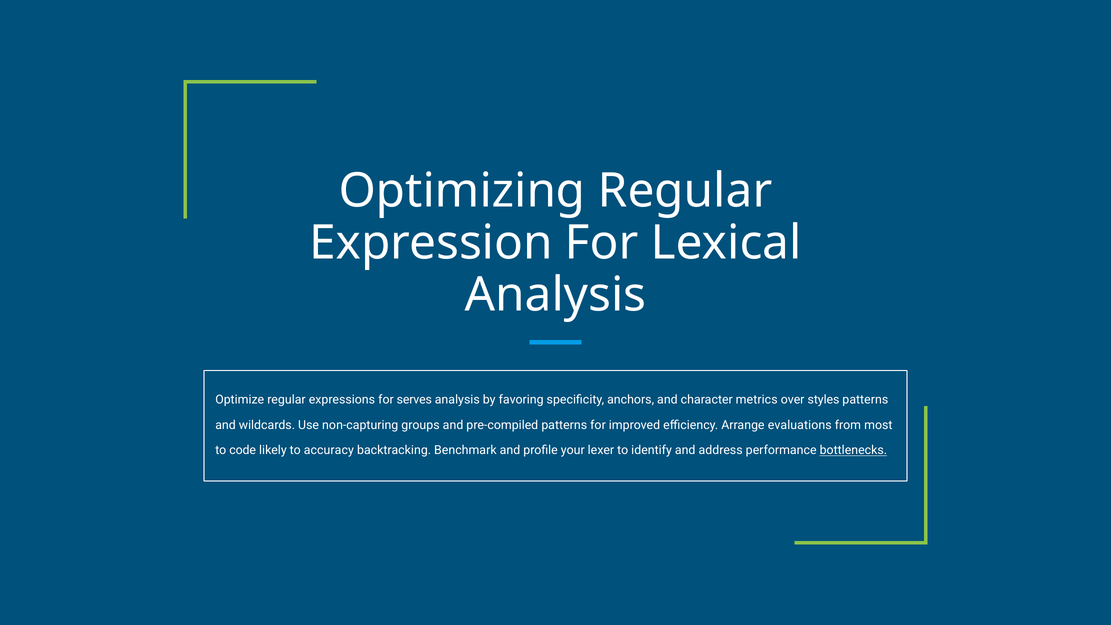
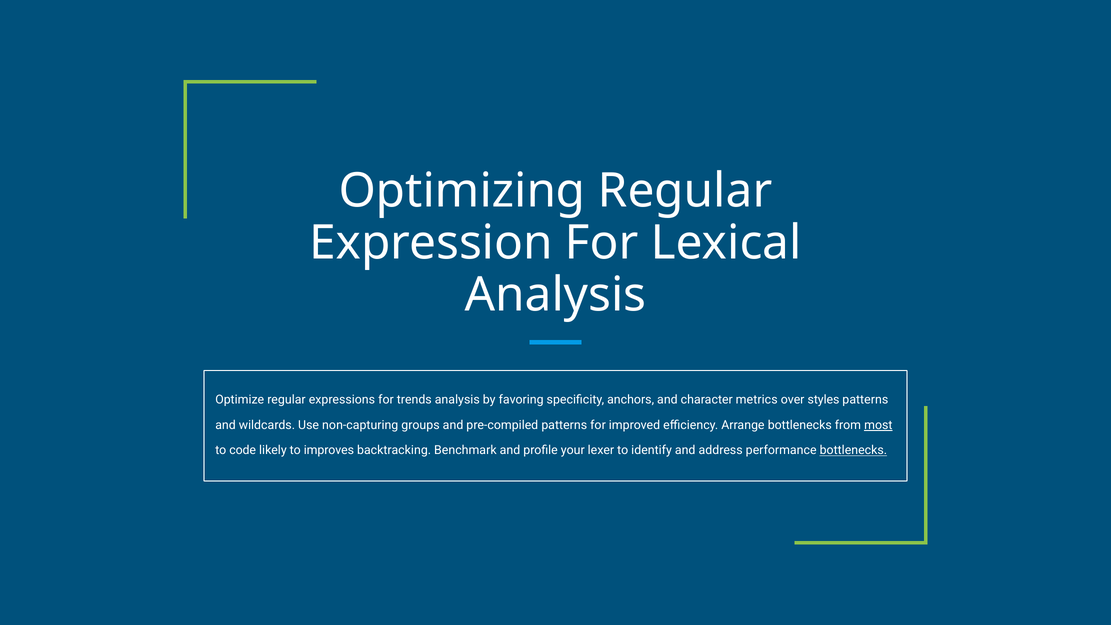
serves: serves -> trends
Arrange evaluations: evaluations -> bottlenecks
most underline: none -> present
accuracy: accuracy -> improves
